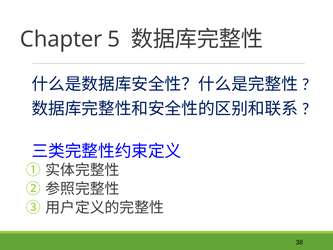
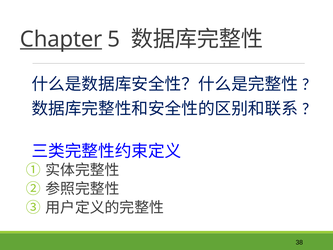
Chapter underline: none -> present
